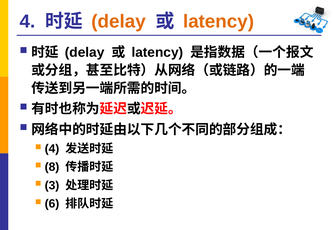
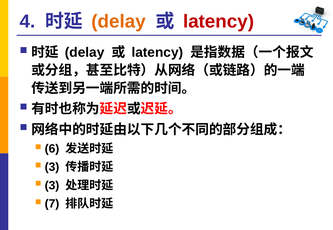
latency at (219, 21) colour: orange -> red
4 at (52, 149): 4 -> 6
8 at (52, 167): 8 -> 3
6: 6 -> 7
